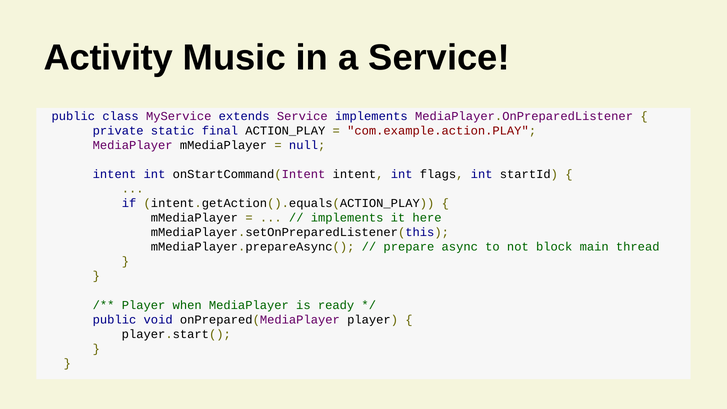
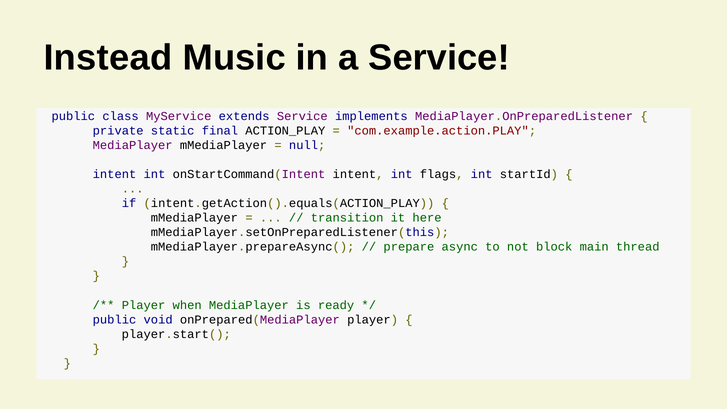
Activity: Activity -> Instead
implements at (347, 218): implements -> transition
